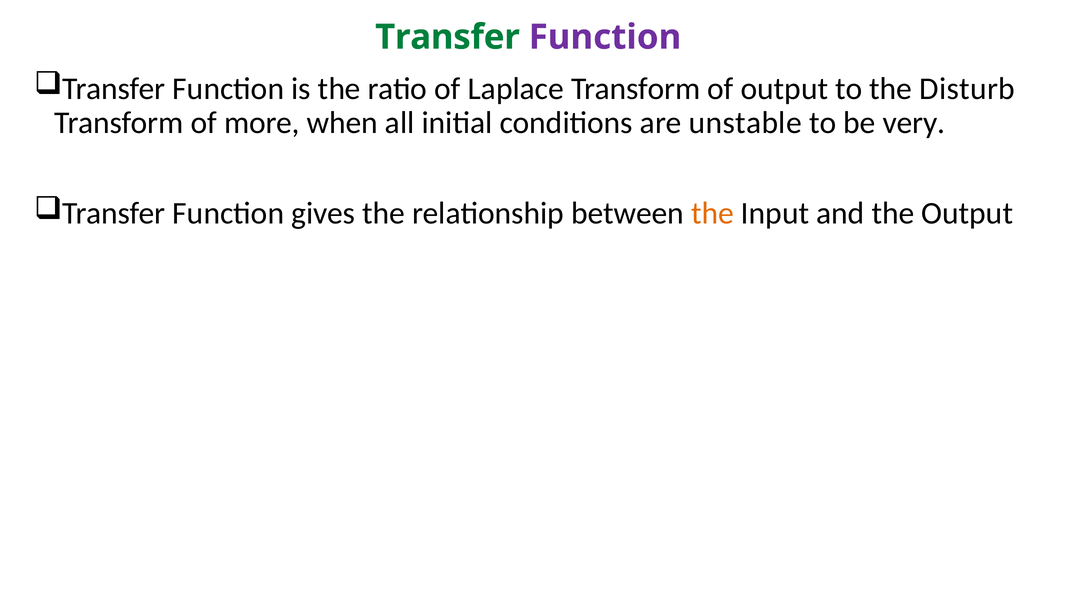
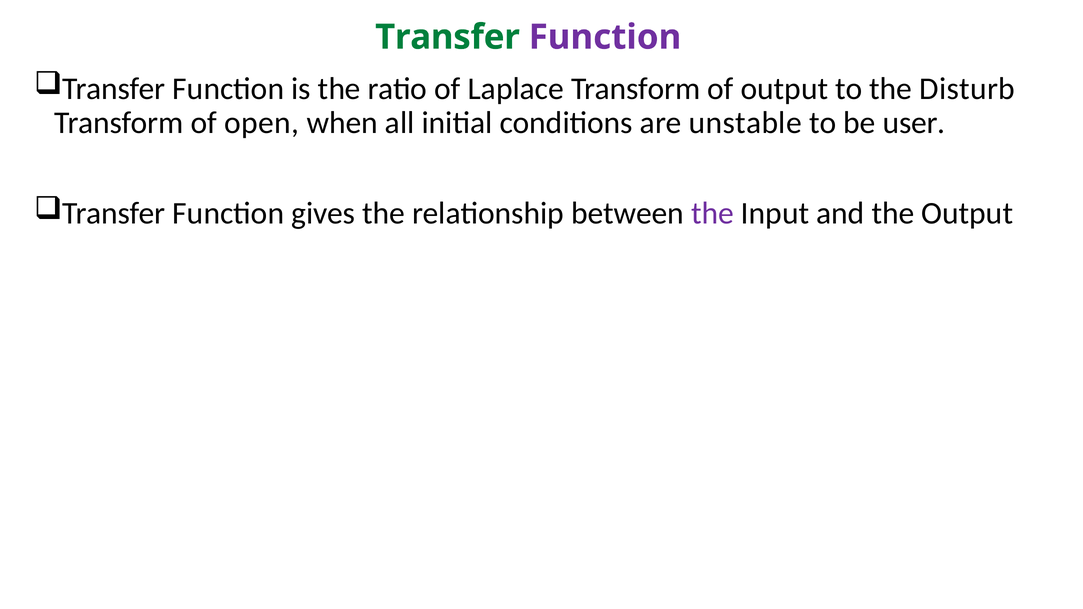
more: more -> open
very: very -> user
the at (712, 214) colour: orange -> purple
